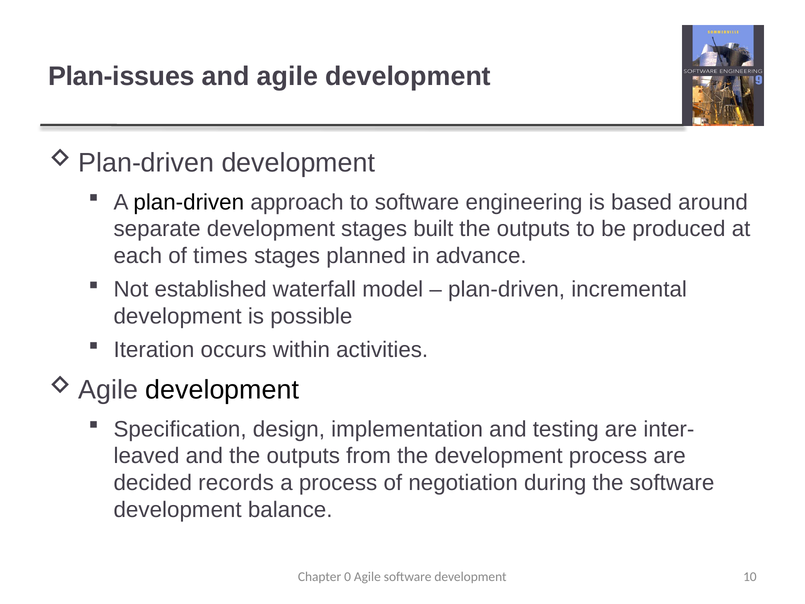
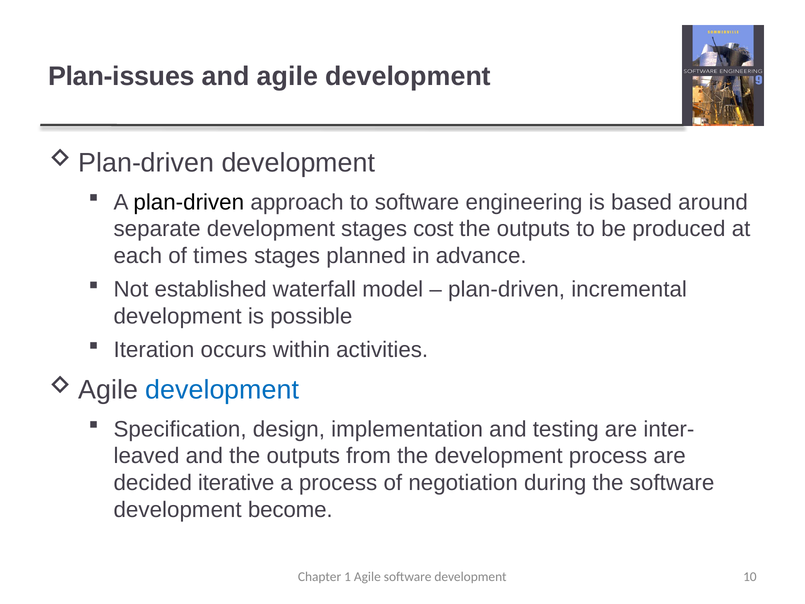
built: built -> cost
development at (222, 390) colour: black -> blue
records: records -> iterative
balance: balance -> become
0: 0 -> 1
